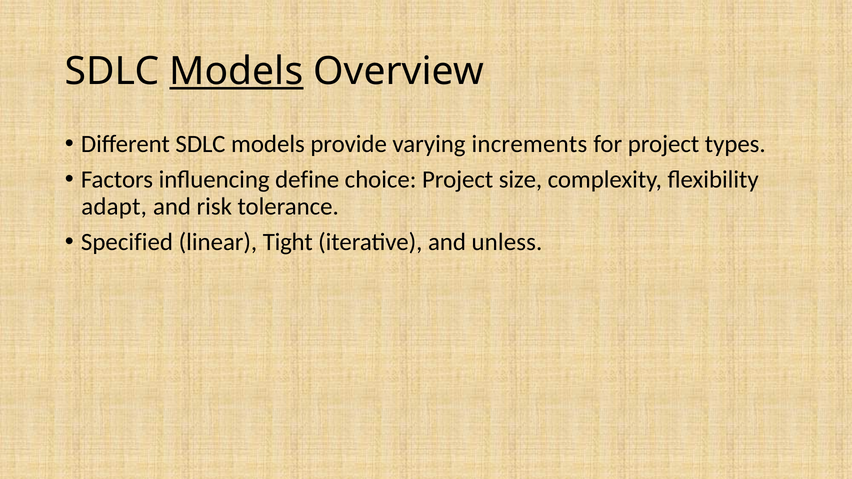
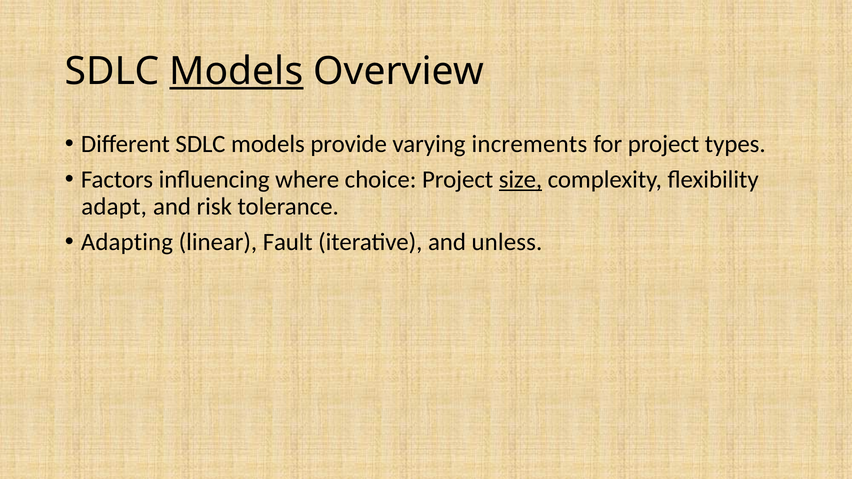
define: define -> where
size underline: none -> present
Specified: Specified -> Adapting
Tight: Tight -> Fault
